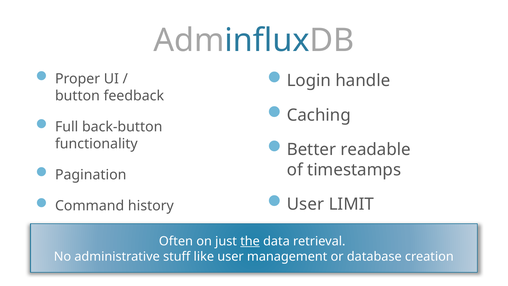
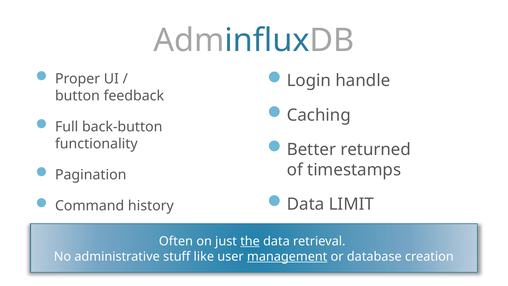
readable: readable -> returned
User at (305, 204): User -> Data
management underline: none -> present
